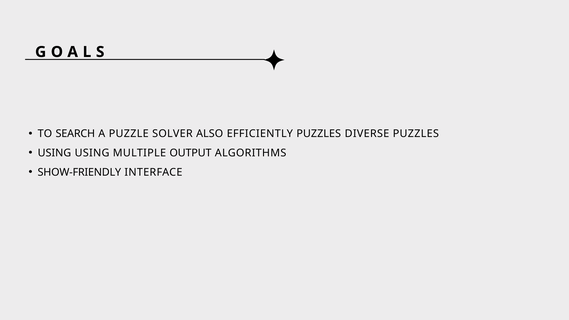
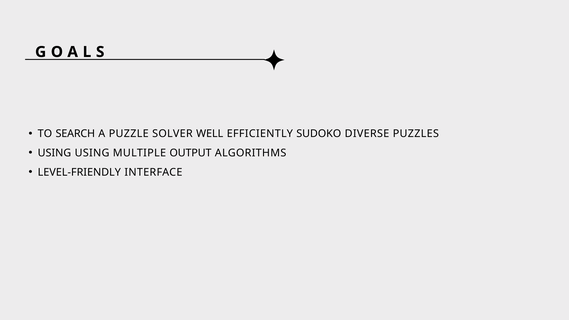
ALSO: ALSO -> WELL
EFFICIENTLY PUZZLES: PUZZLES -> SUDOKO
SHOW-FRIENDLY: SHOW-FRIENDLY -> LEVEL-FRIENDLY
